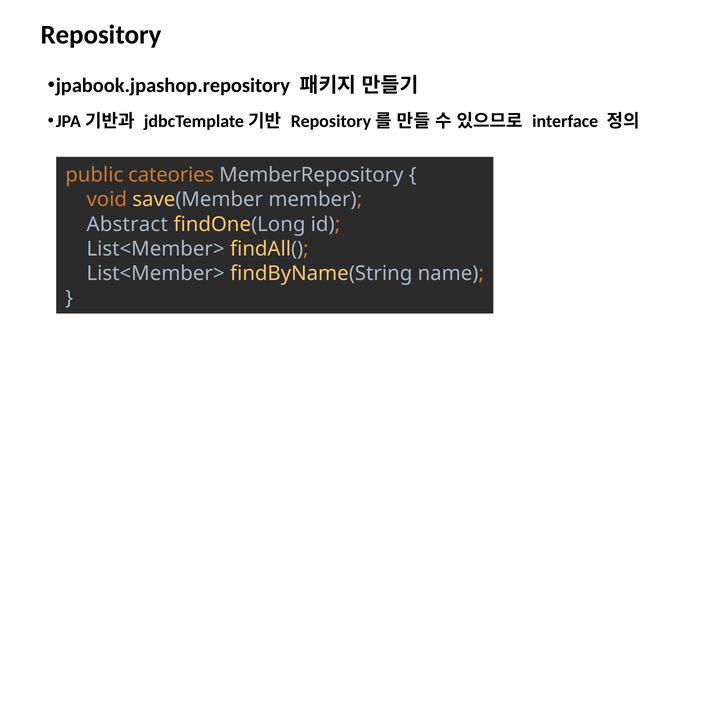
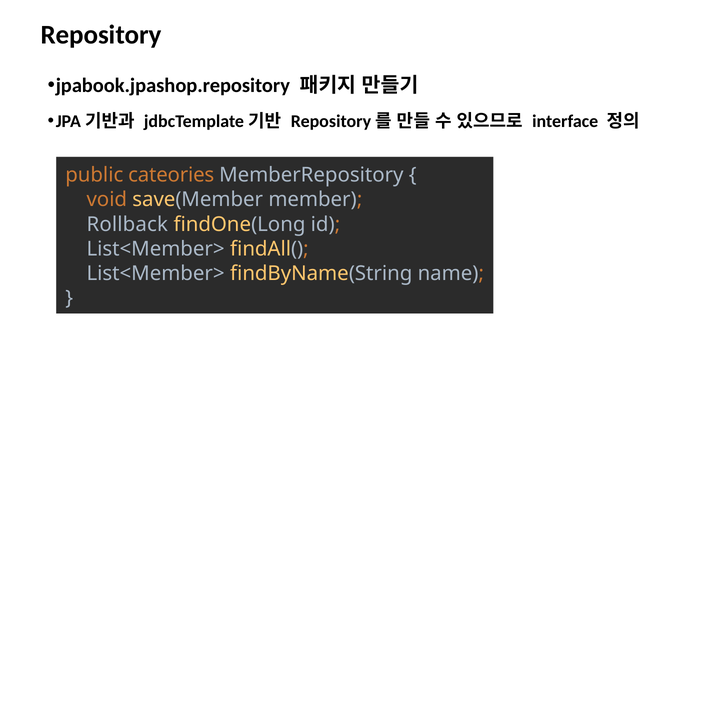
Abstract: Abstract -> Rollback
